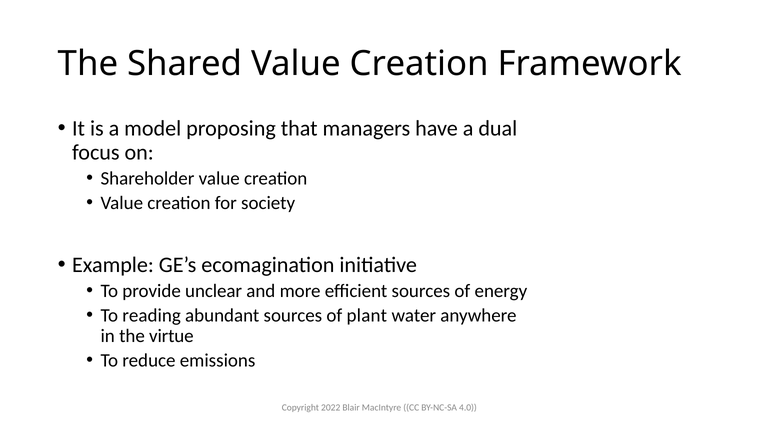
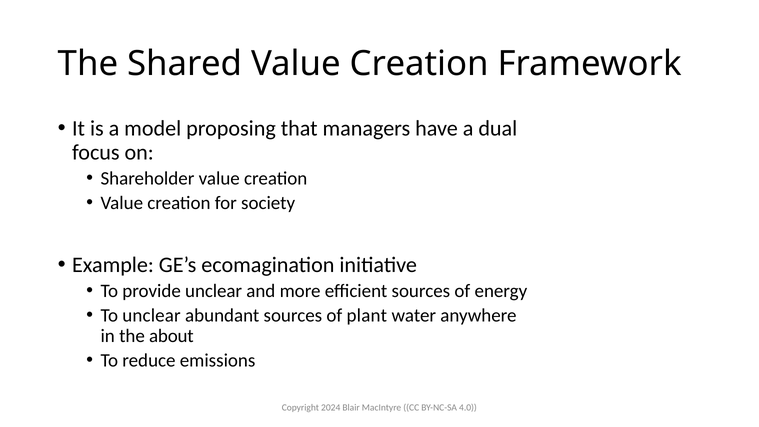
To reading: reading -> unclear
virtue: virtue -> about
2022: 2022 -> 2024
